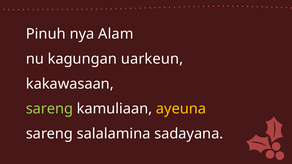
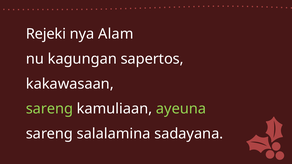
Pinuh: Pinuh -> Rejeki
uarkeun: uarkeun -> sapertos
ayeuna colour: yellow -> light green
